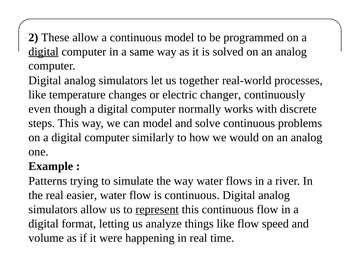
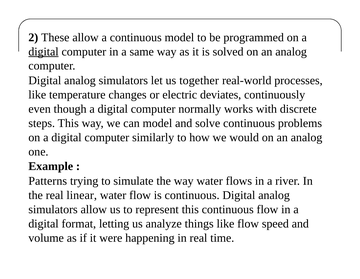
changer: changer -> deviates
easier: easier -> linear
represent underline: present -> none
